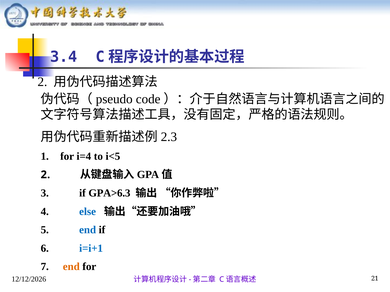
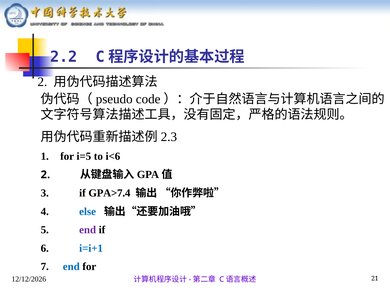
3.4: 3.4 -> 2.2
i=4: i=4 -> i=5
i<5: i<5 -> i<6
GPA>6.3: GPA>6.3 -> GPA>7.4
end at (88, 230) colour: blue -> purple
end at (71, 267) colour: orange -> blue
